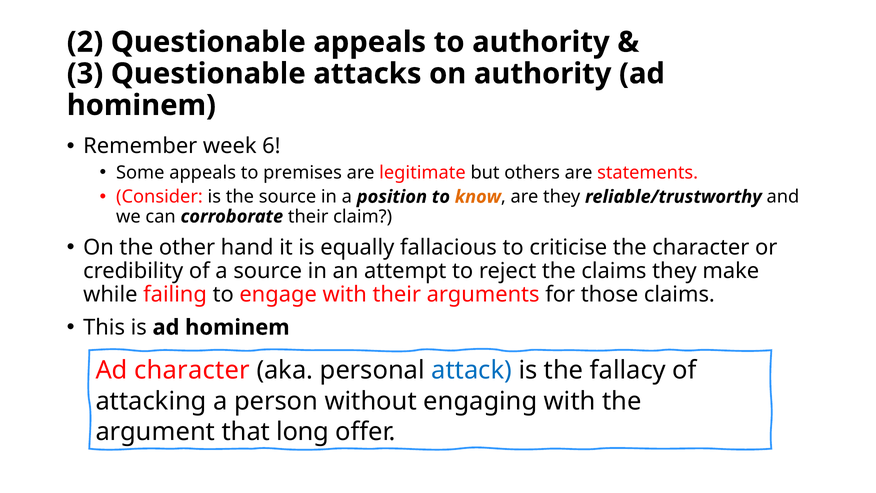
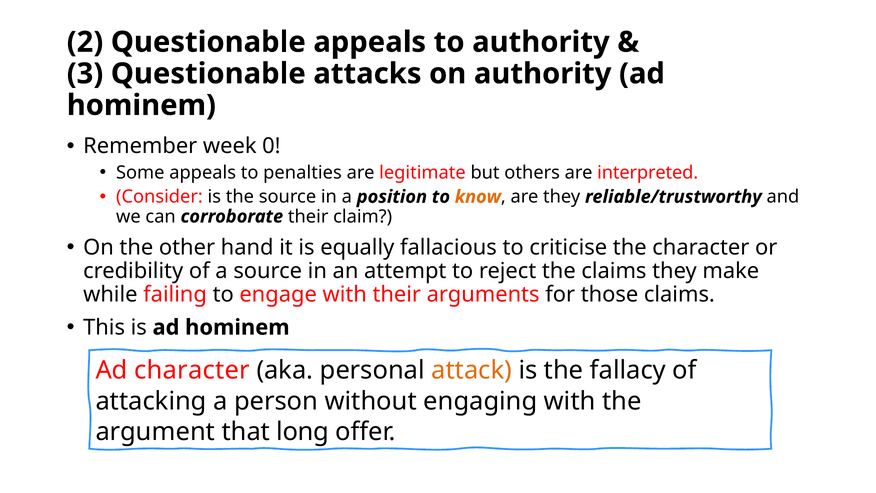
6: 6 -> 0
premises: premises -> penalties
statements: statements -> interpreted
attack colour: blue -> orange
